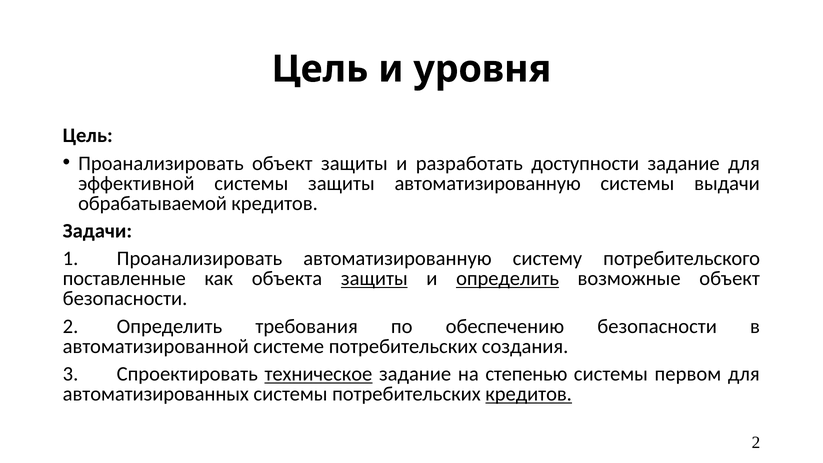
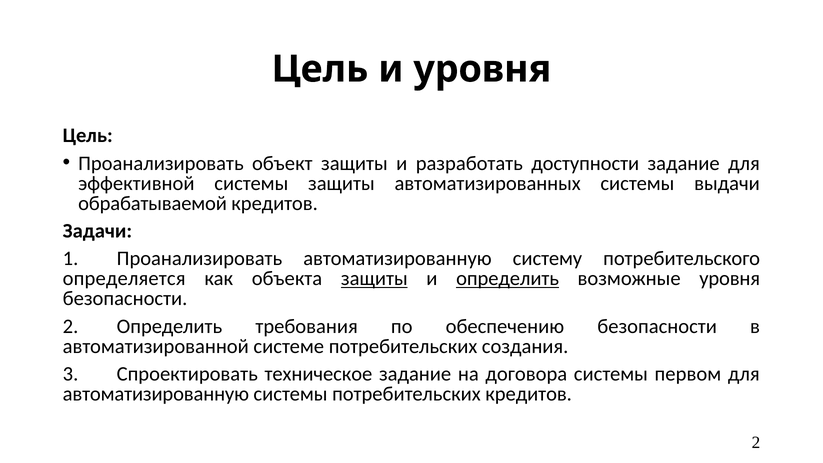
защиты автоматизированную: автоматизированную -> автоматизированных
поставленные: поставленные -> определяется
возможные объект: объект -> уровня
техническое underline: present -> none
степенью: степенью -> договора
автоматизированных at (156, 394): автоматизированных -> автоматизированную
кредитов at (529, 394) underline: present -> none
